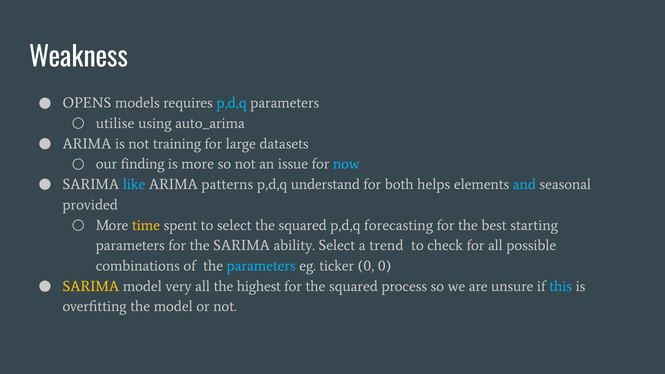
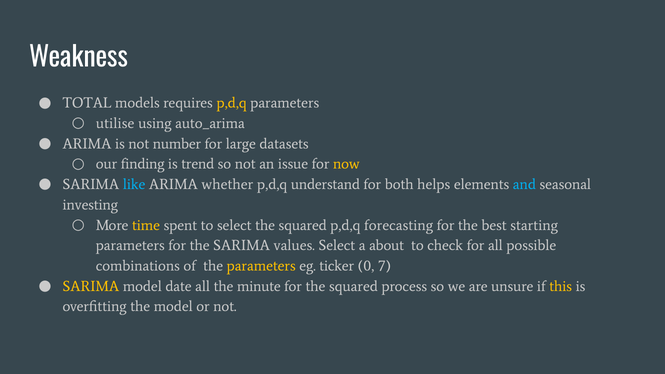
OPENS: OPENS -> TOTAL
p,d,q at (232, 103) colour: light blue -> yellow
training: training -> number
is more: more -> trend
now colour: light blue -> yellow
patterns: patterns -> whether
provided: provided -> investing
ability: ability -> values
trend: trend -> about
parameters at (261, 266) colour: light blue -> yellow
0 0: 0 -> 7
very: very -> date
highest: highest -> minute
this colour: light blue -> yellow
